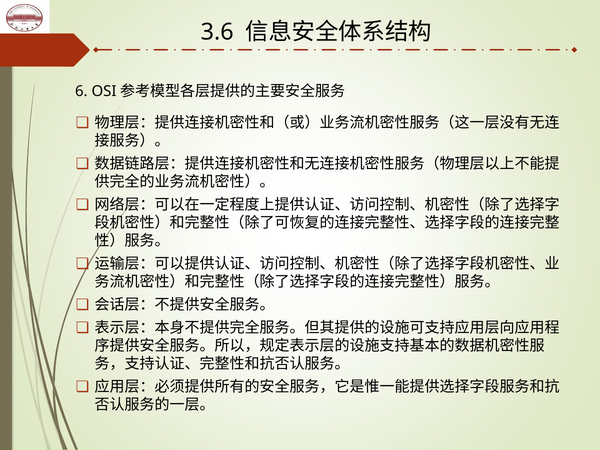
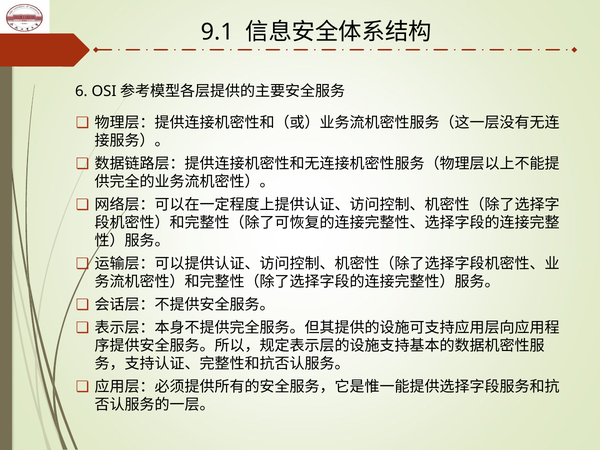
3.6: 3.6 -> 9.1
